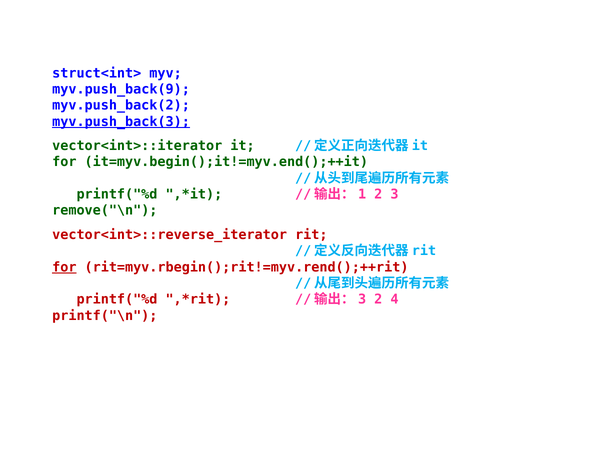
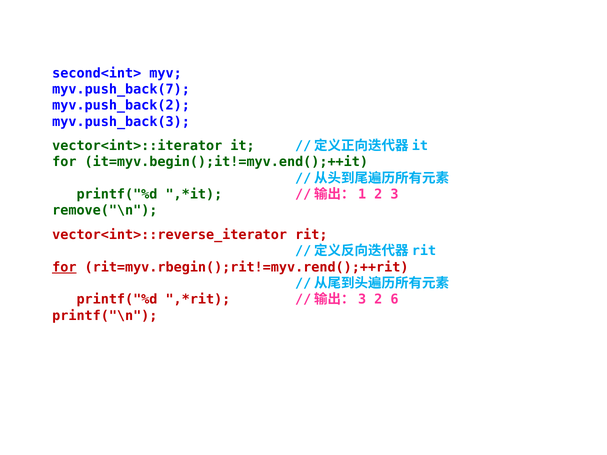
struct<int>: struct<int> -> second<int>
myv.push_back(9: myv.push_back(9 -> myv.push_back(7
myv.push_back(3 underline: present -> none
4: 4 -> 6
